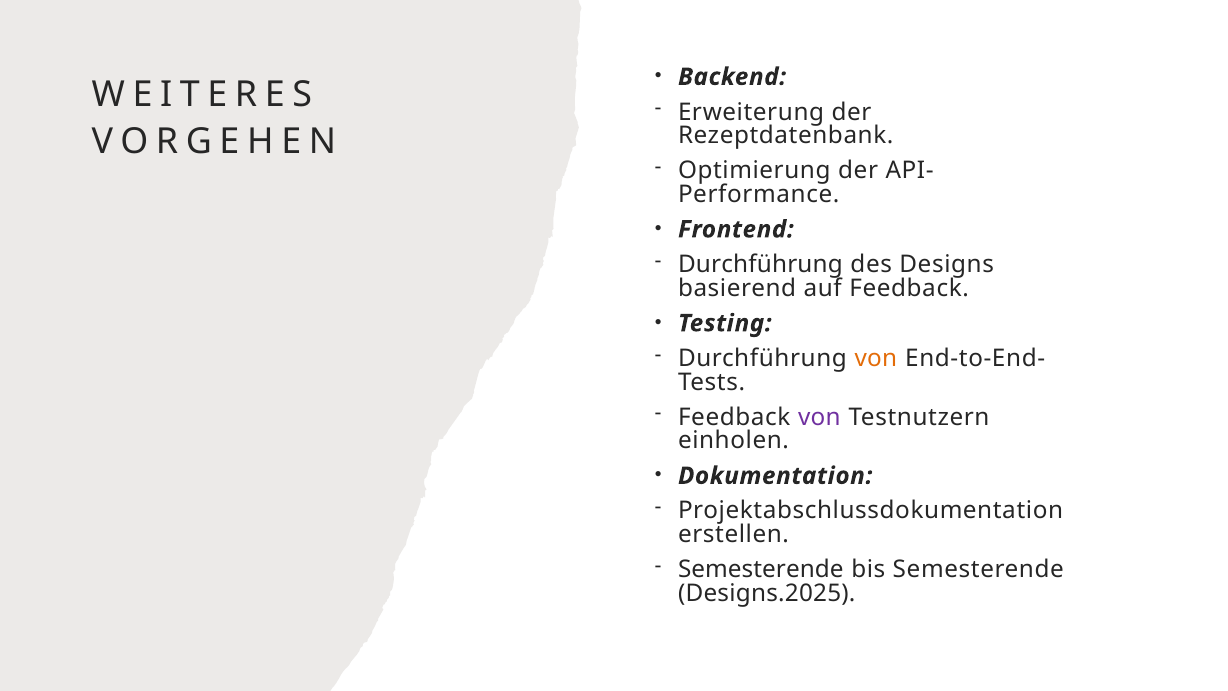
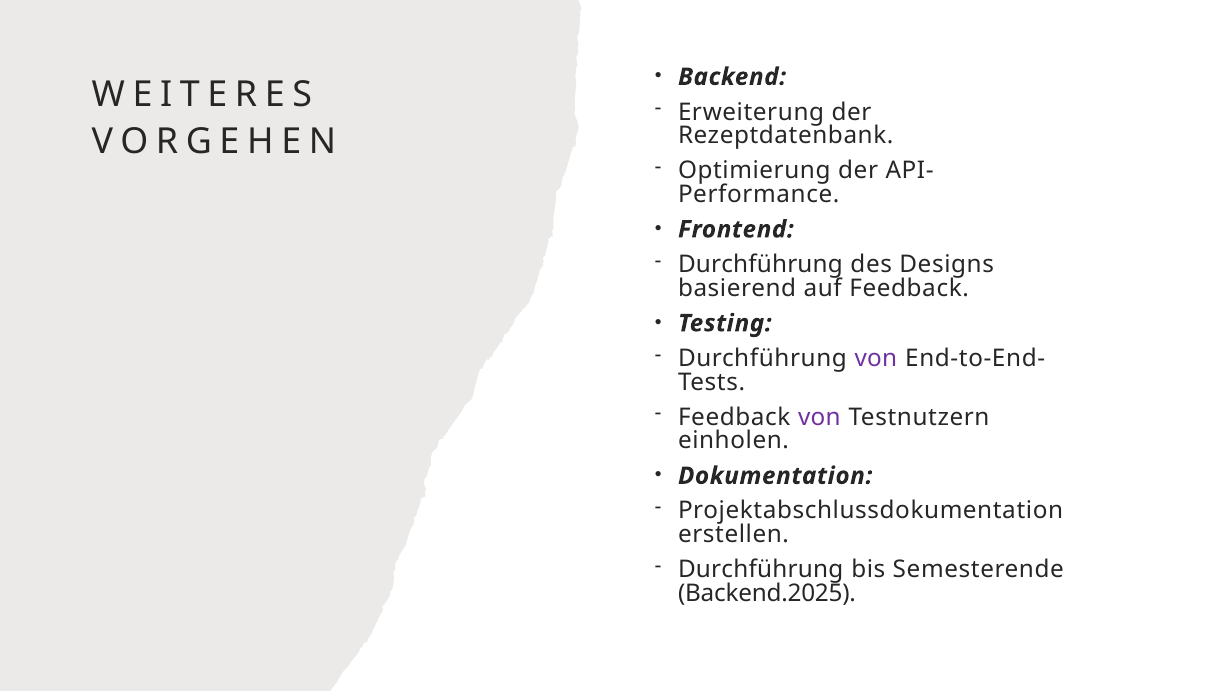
von at (876, 358) colour: orange -> purple
Semesterende at (761, 569): Semesterende -> Durchführung
Designs.2025: Designs.2025 -> Backend.2025
